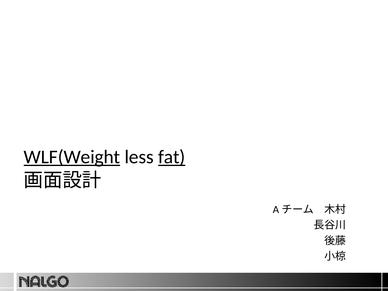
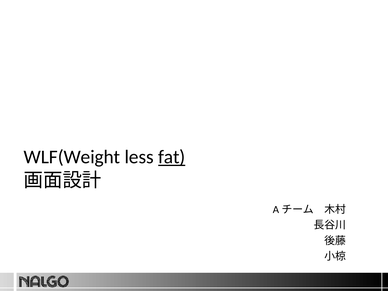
WLF(Weight underline: present -> none
